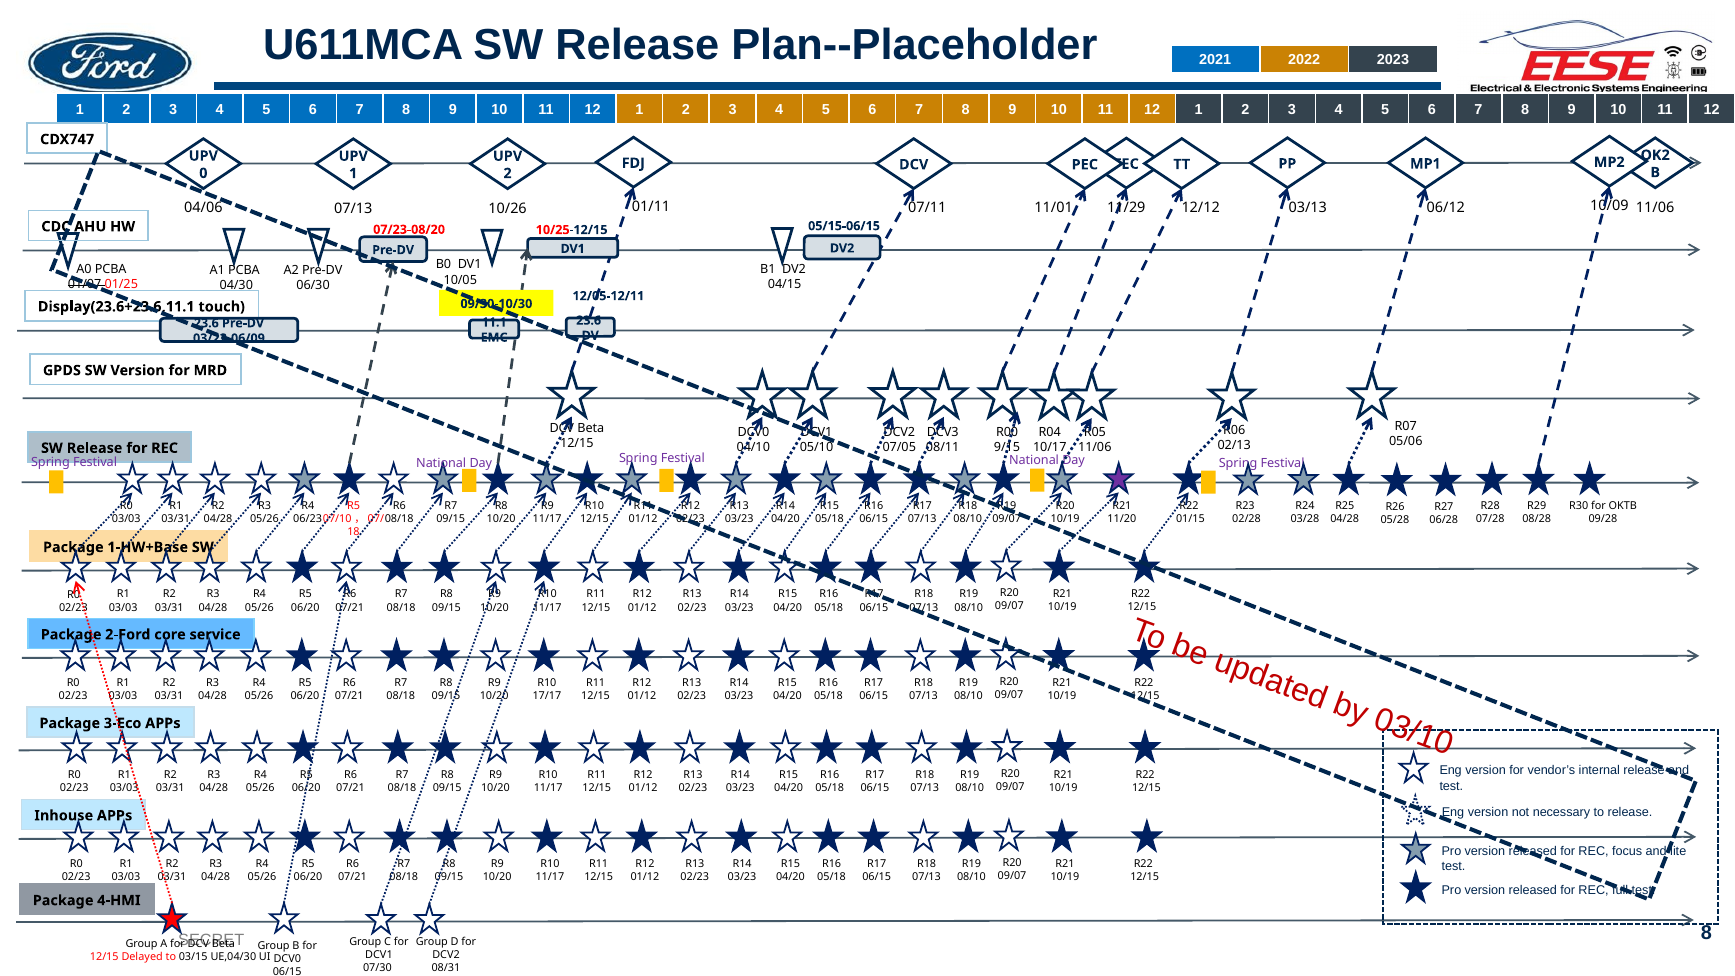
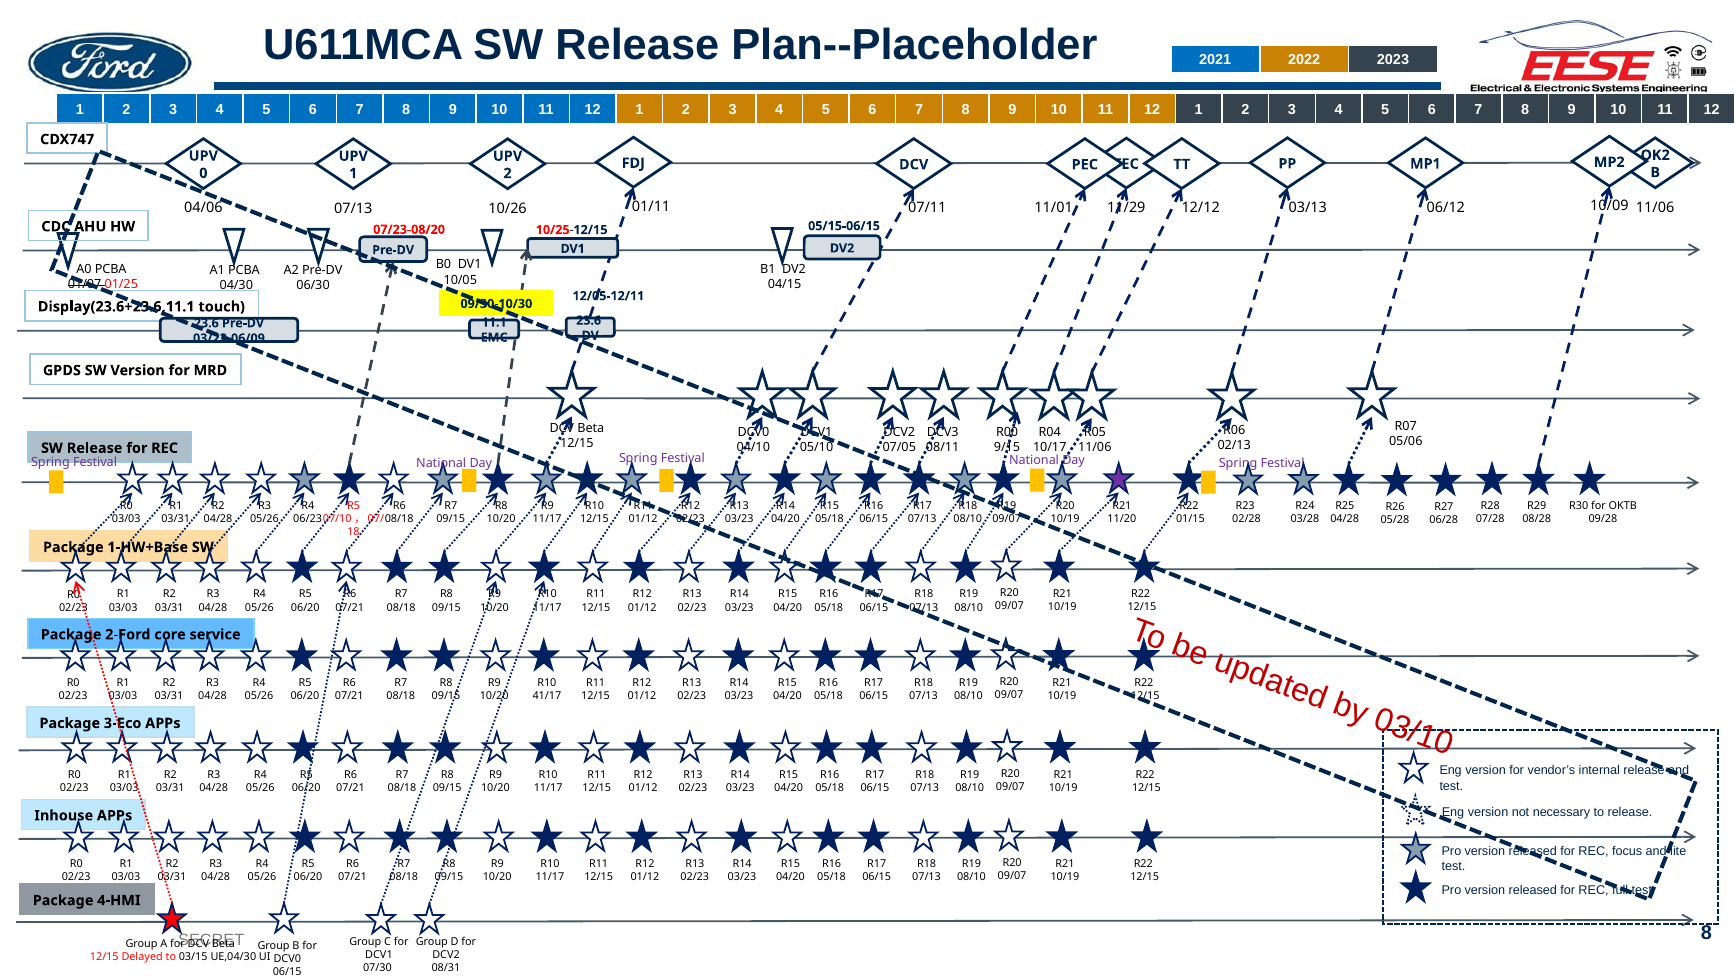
17/17: 17/17 -> 41/17
